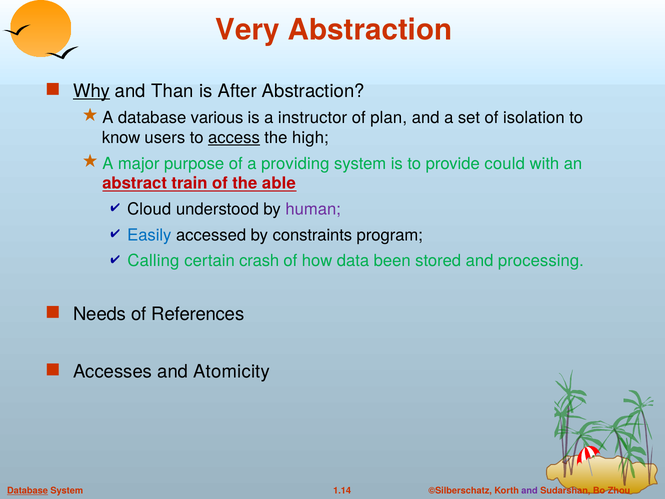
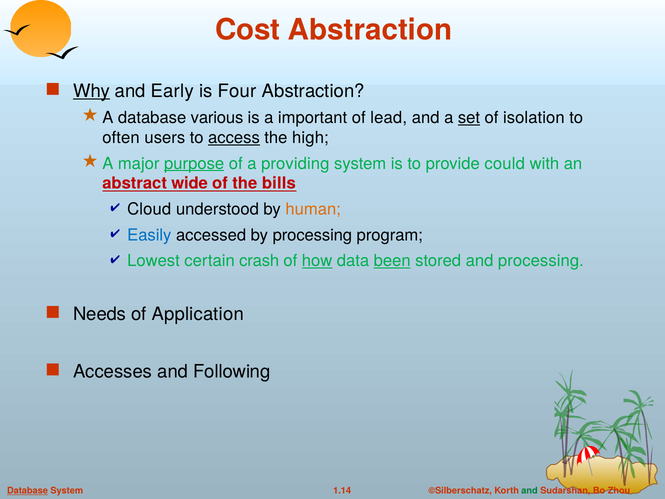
Very: Very -> Cost
Than: Than -> Early
After: After -> Four
instructor: instructor -> important
plan: plan -> lead
set underline: none -> present
know: know -> often
purpose underline: none -> present
train: train -> wide
able: able -> bills
human colour: purple -> orange
by constraints: constraints -> processing
Calling: Calling -> Lowest
how underline: none -> present
been underline: none -> present
References: References -> Application
Atomicity: Atomicity -> Following
and at (530, 490) colour: purple -> green
